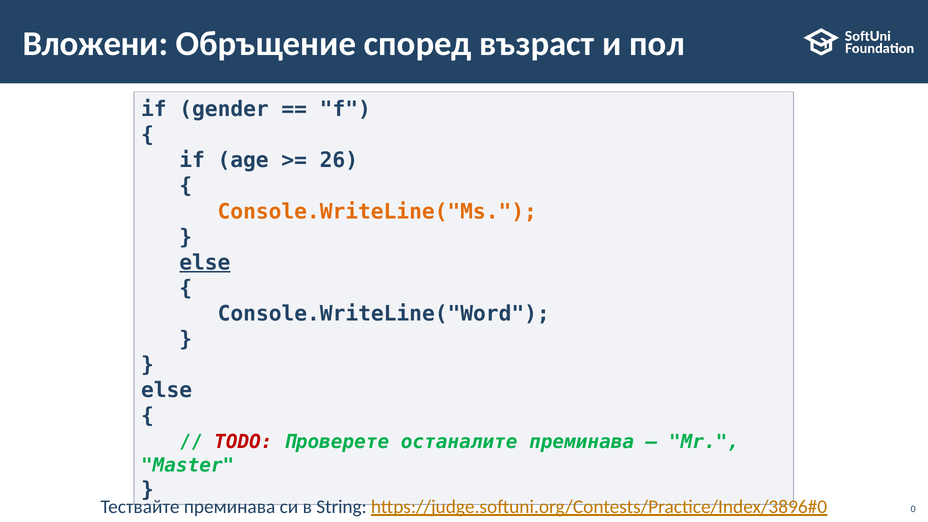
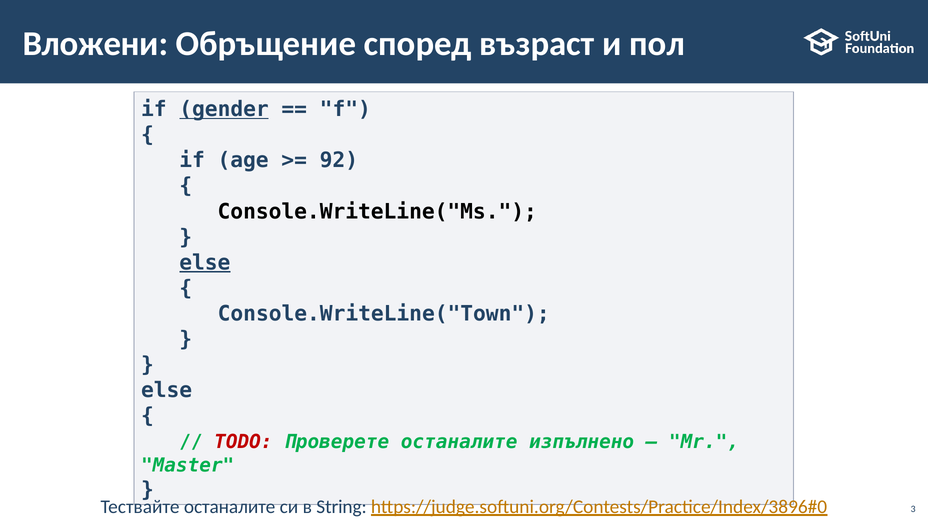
gender underline: none -> present
26: 26 -> 92
Console.WriteLine("Ms colour: orange -> black
Console.WriteLine("Word: Console.WriteLine("Word -> Console.WriteLine("Town
останалите преминава: преминава -> изпълнено
Тествайте преминава: преминава -> останалите
0: 0 -> 3
